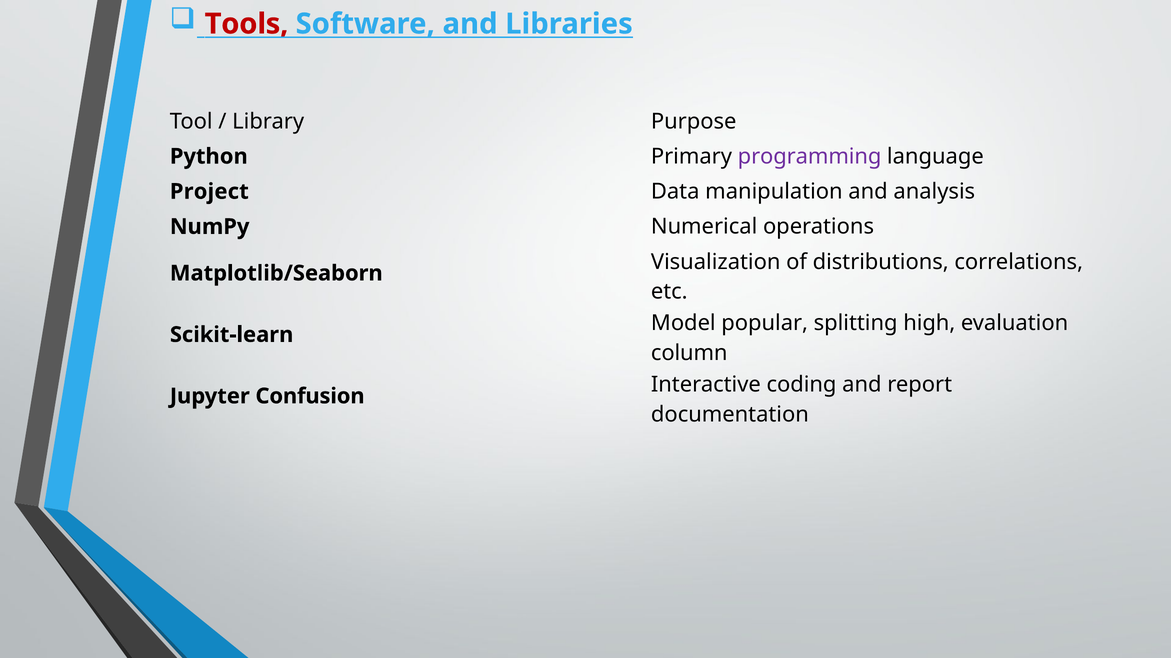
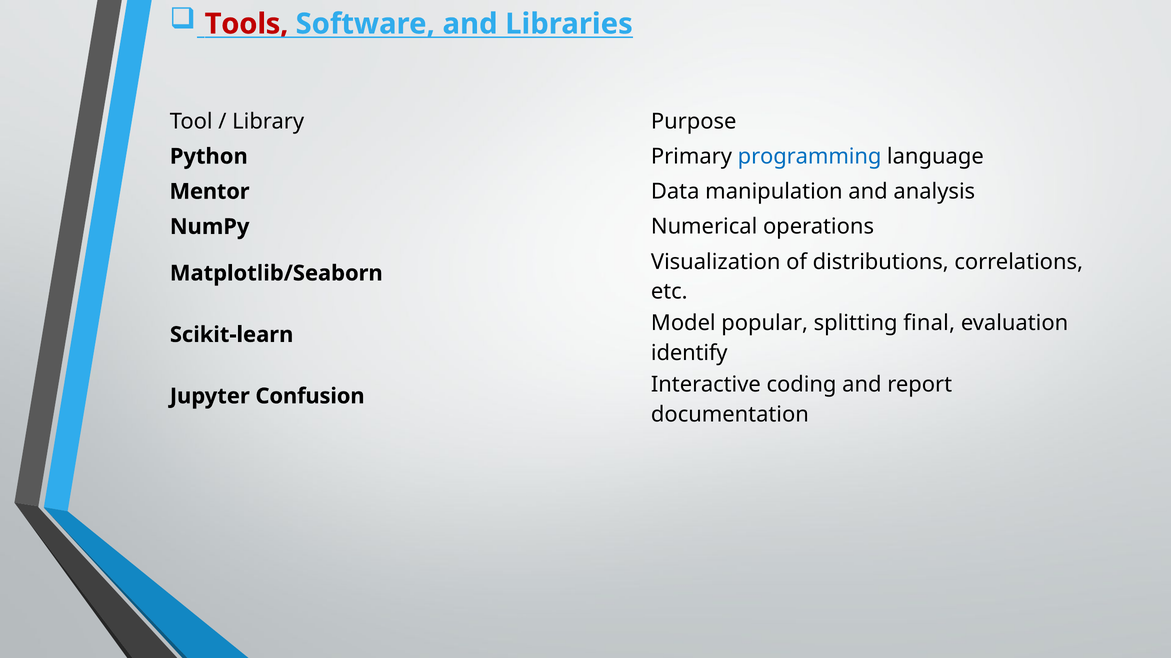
programming colour: purple -> blue
Project: Project -> Mentor
high: high -> final
column: column -> identify
